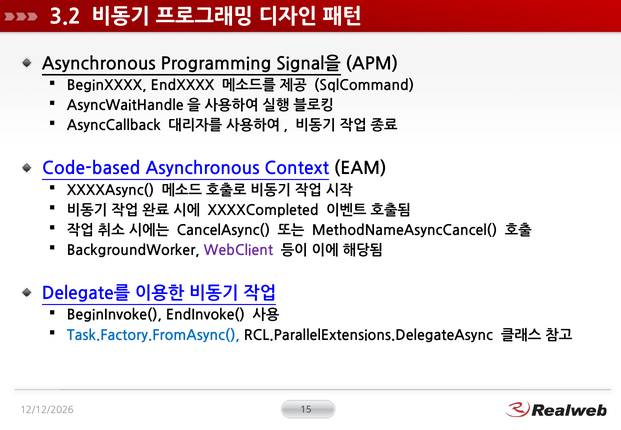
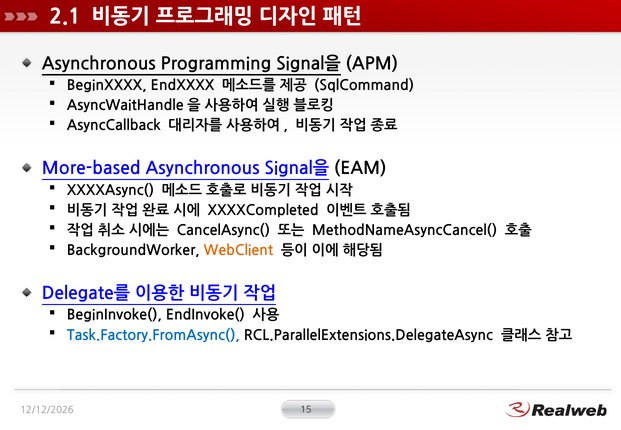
3.2: 3.2 -> 2.1
Code-based: Code-based -> More-based
Asynchronous Context: Context -> Signal을
WebClient colour: purple -> orange
